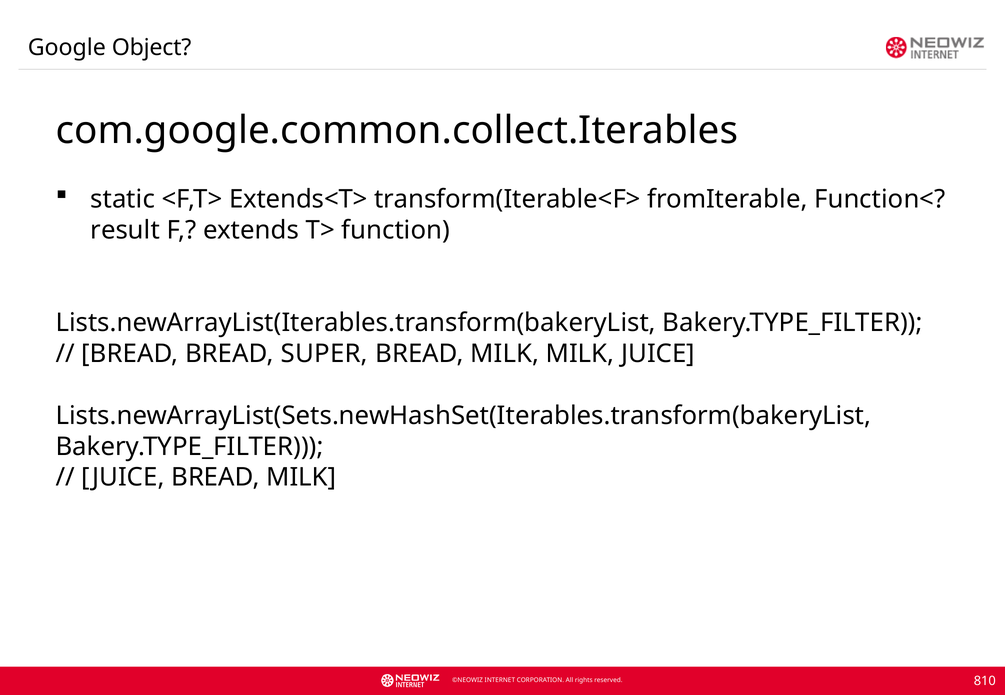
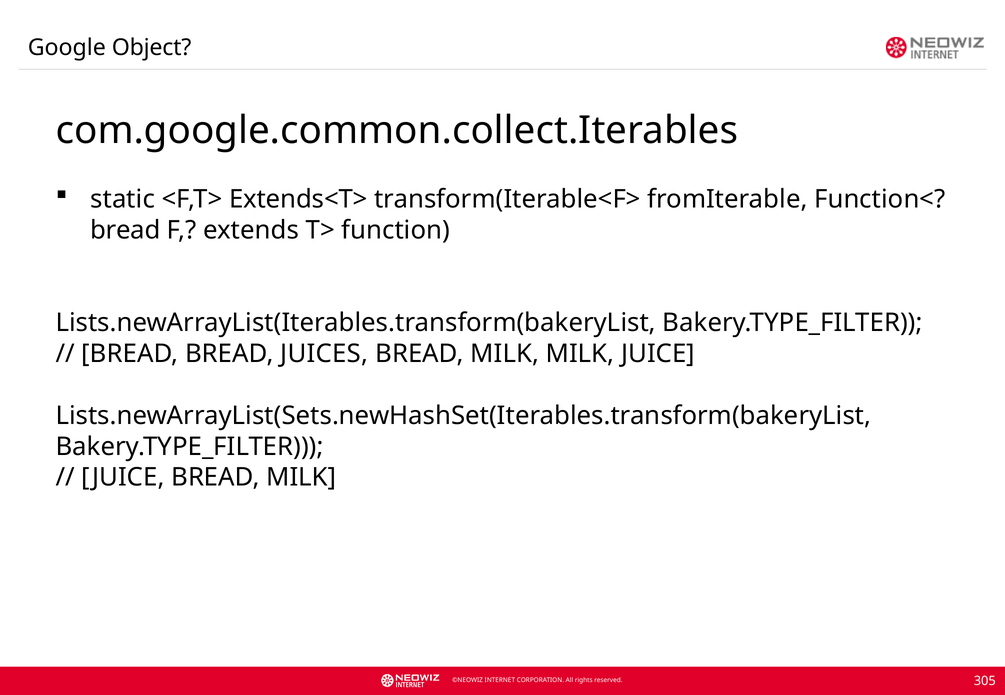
result at (125, 230): result -> bread
SUPER: SUPER -> JUICES
810: 810 -> 305
